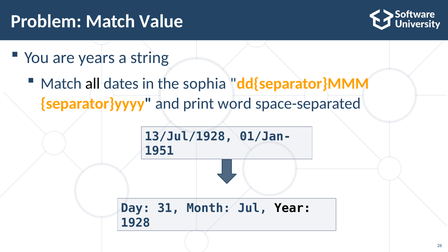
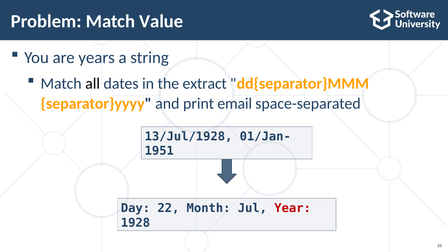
sophia: sophia -> extract
word: word -> email
31: 31 -> 22
Year colour: black -> red
